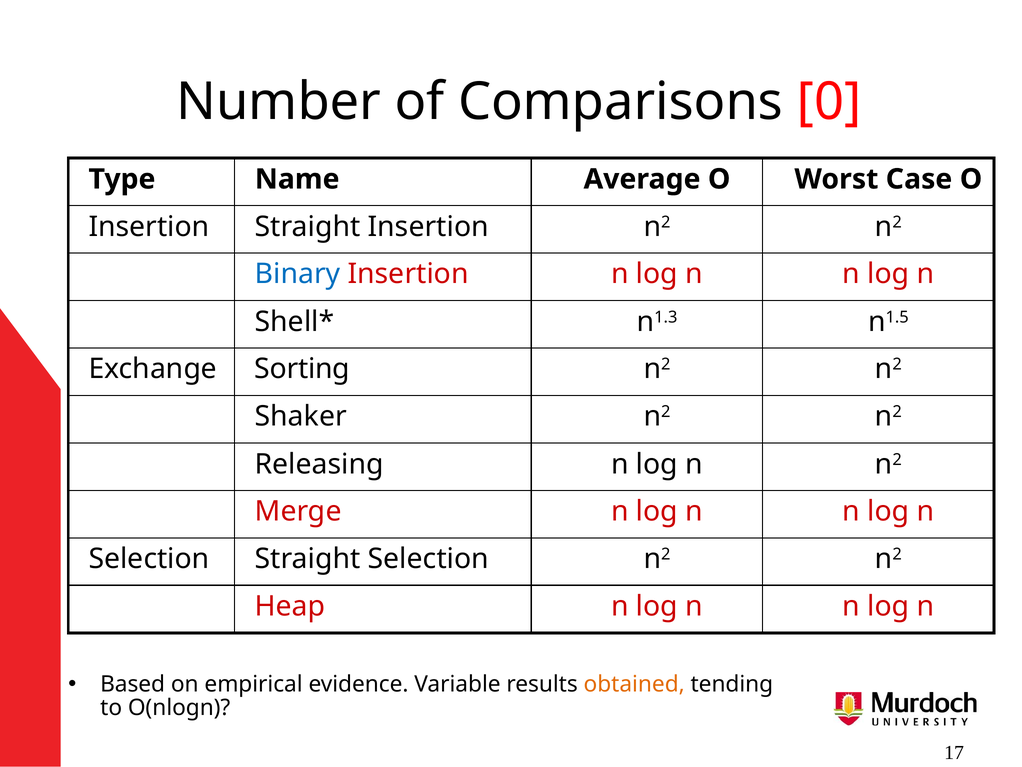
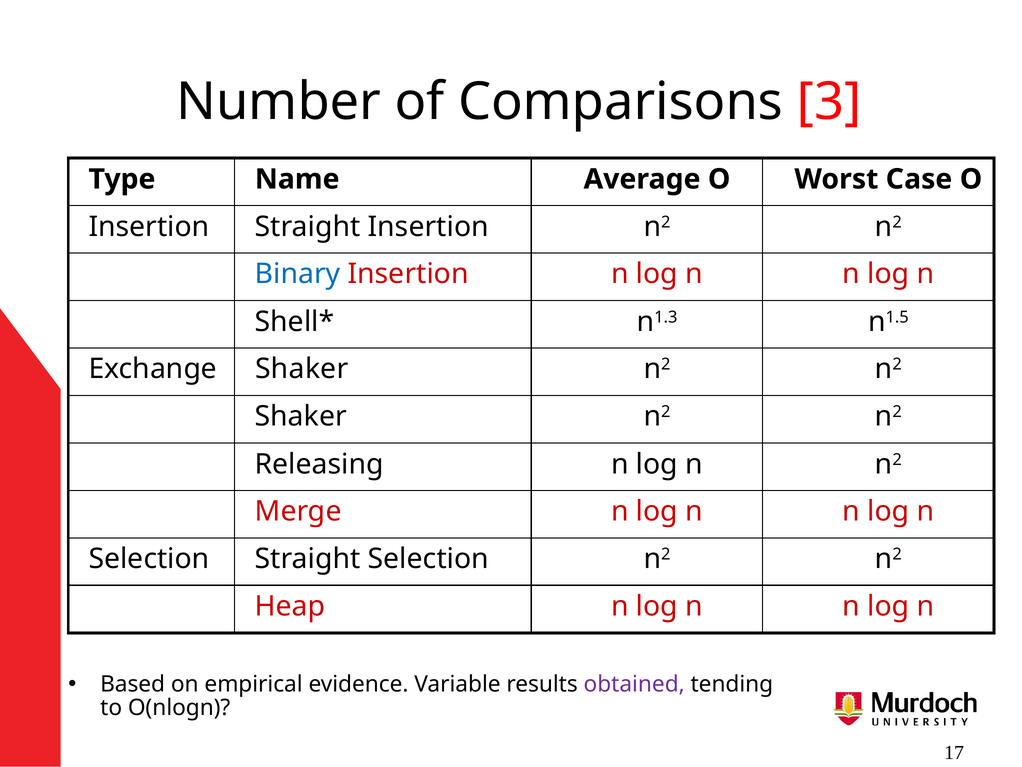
0: 0 -> 3
Exchange Sorting: Sorting -> Shaker
obtained colour: orange -> purple
